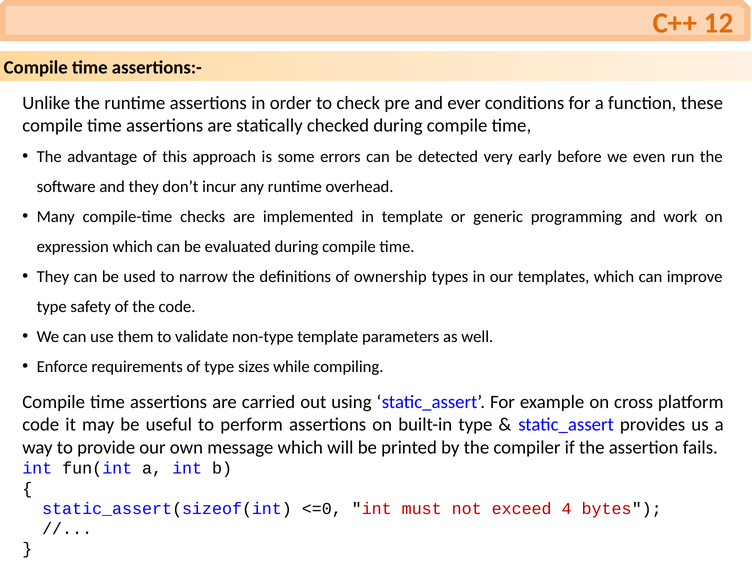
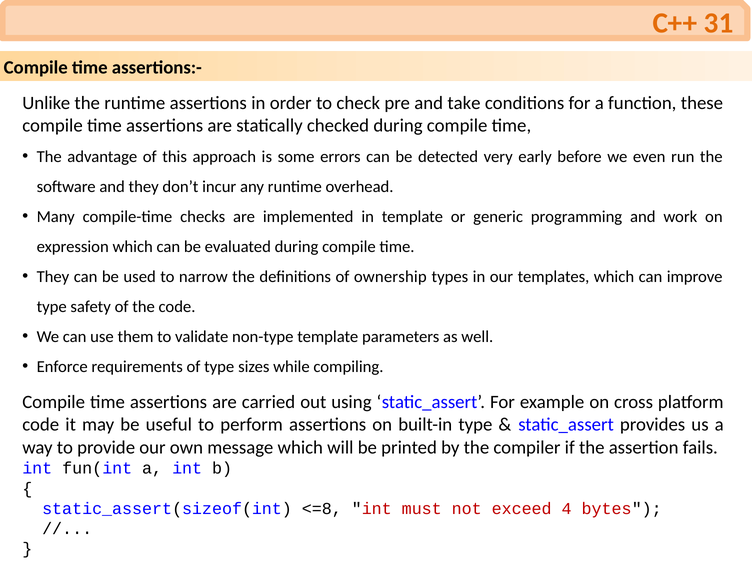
12: 12 -> 31
ever: ever -> take
<=0: <=0 -> <=8
